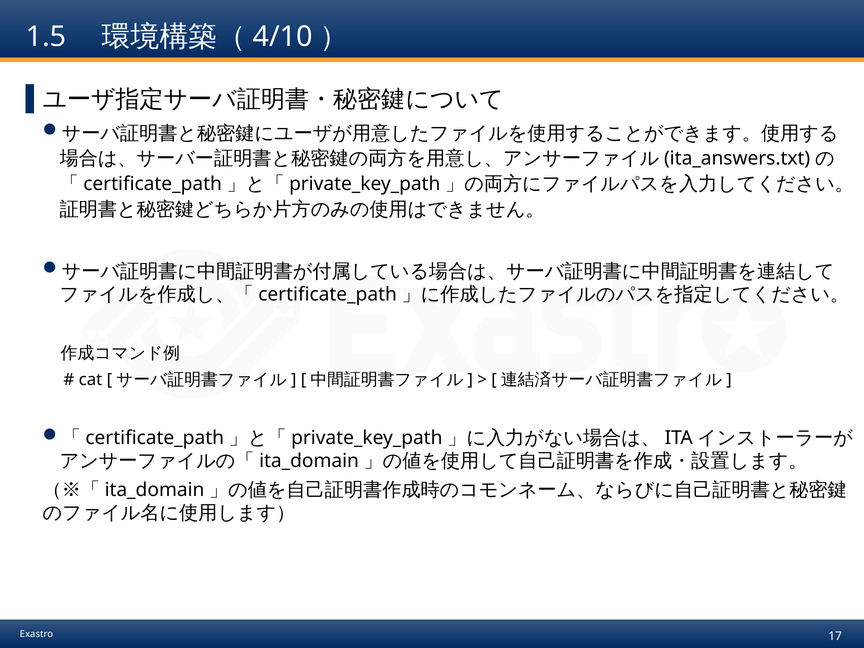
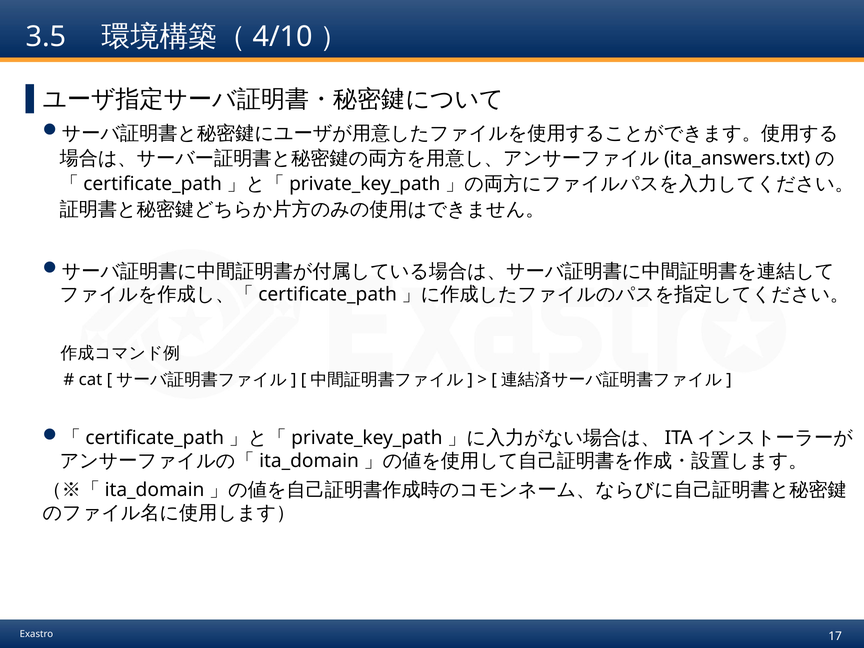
1.5: 1.5 -> 3.5
